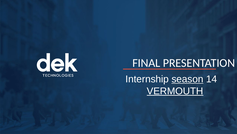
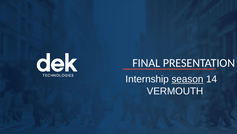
VERMOUTH underline: present -> none
